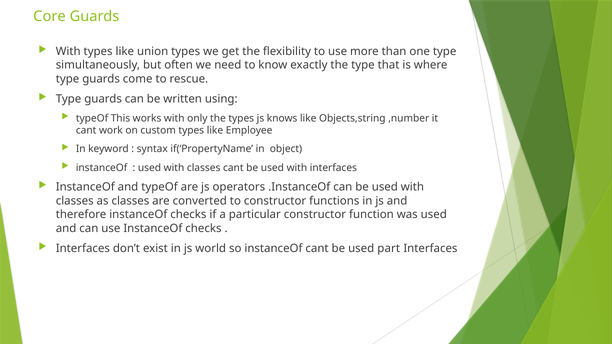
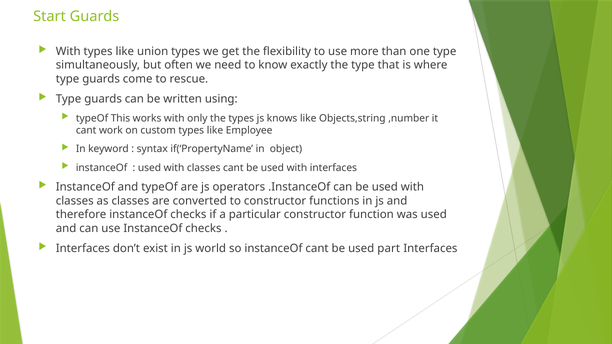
Core: Core -> Start
